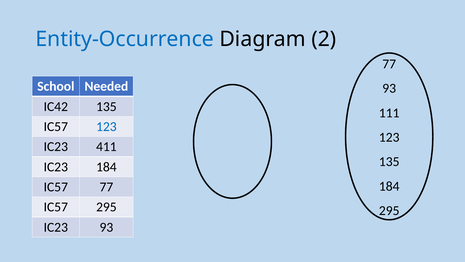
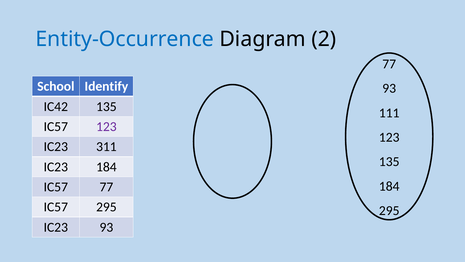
Needed: Needed -> Identify
123 at (106, 126) colour: blue -> purple
411: 411 -> 311
